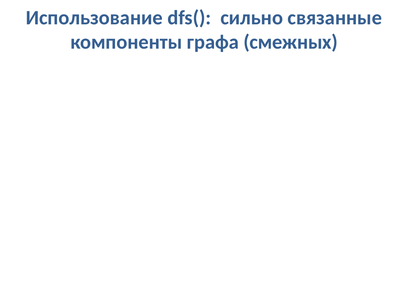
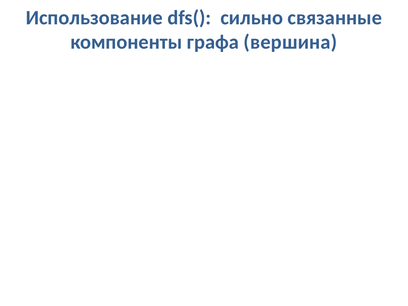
смежных: смежных -> вершина
